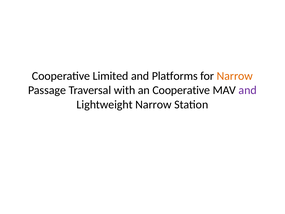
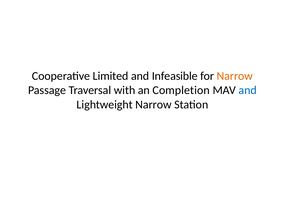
Platforms: Platforms -> Infeasible
an Cooperative: Cooperative -> Completion
and at (248, 90) colour: purple -> blue
